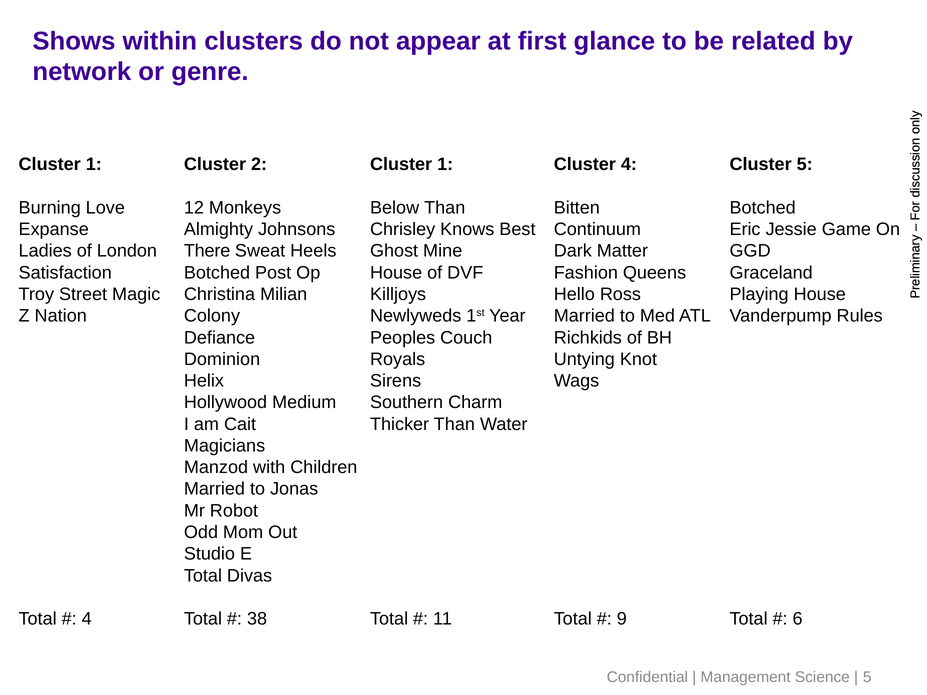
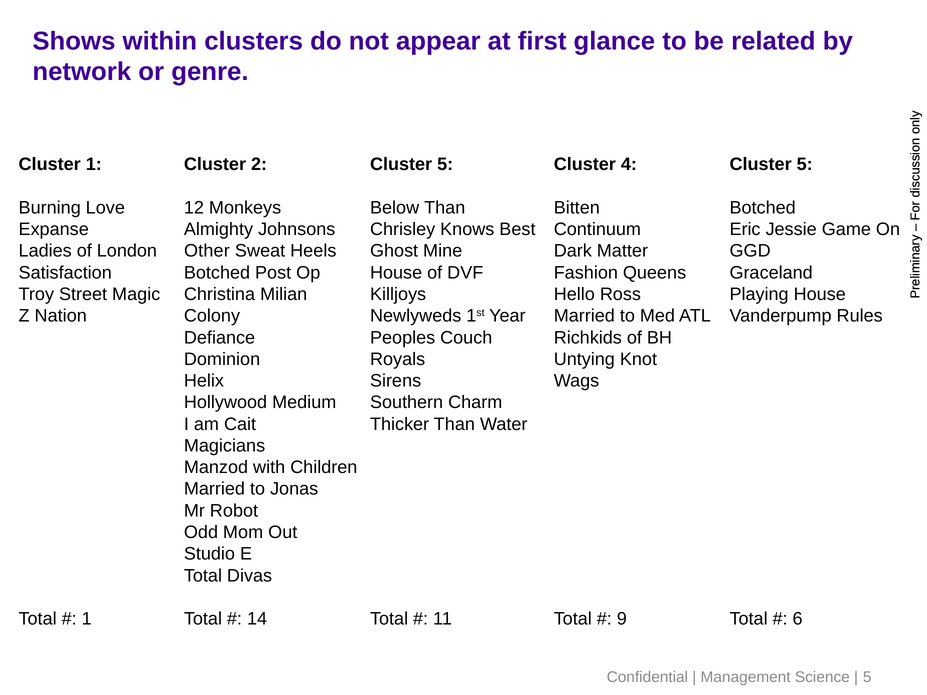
1 at (445, 165): 1 -> 5
There: There -> Other
4 at (87, 619): 4 -> 1
38: 38 -> 14
